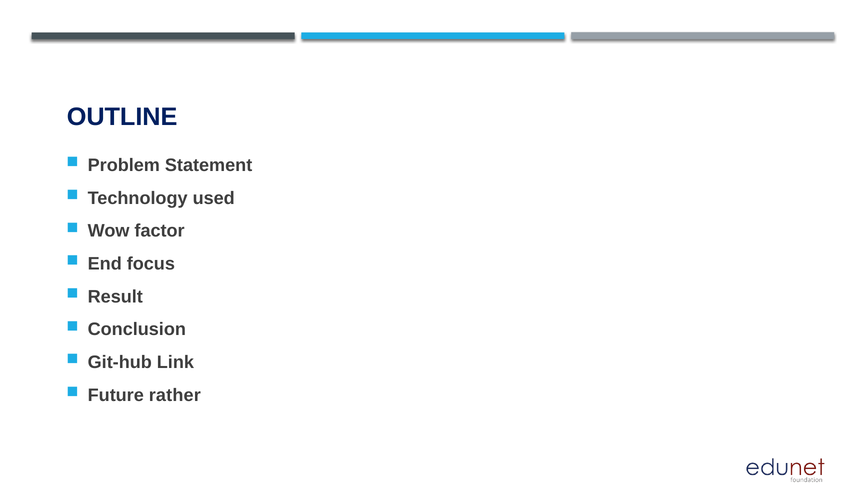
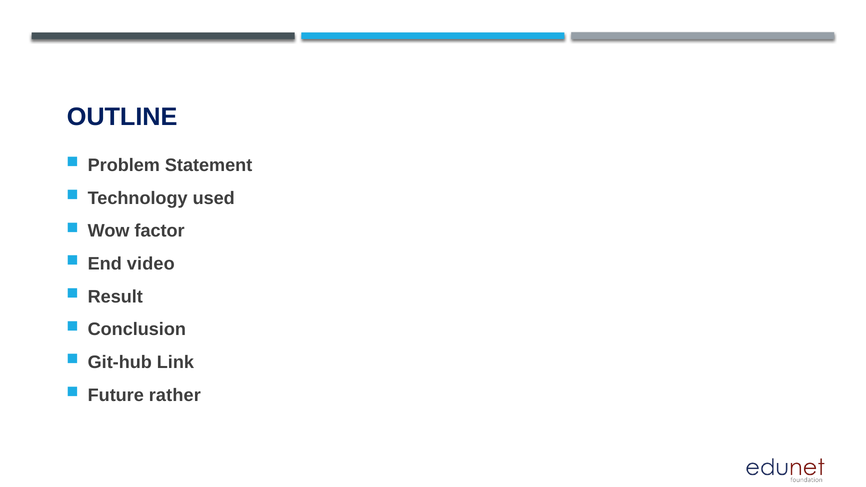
focus: focus -> video
